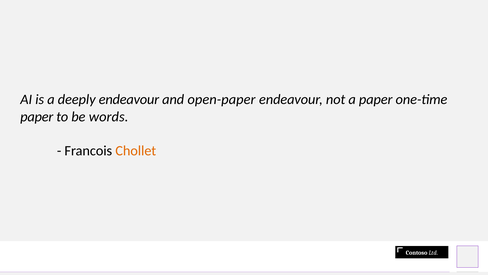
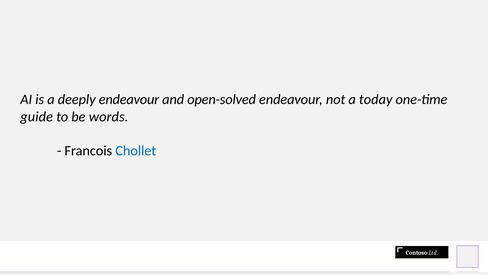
open-paper: open-paper -> open-solved
a paper: paper -> today
paper at (37, 116): paper -> guide
Chollet colour: orange -> blue
